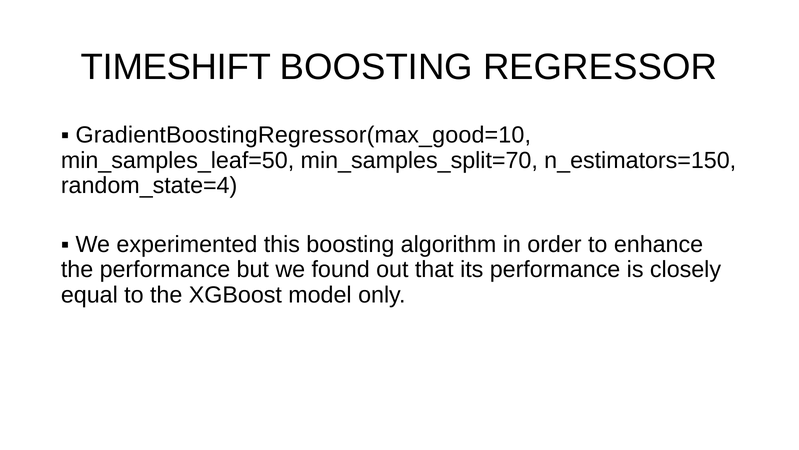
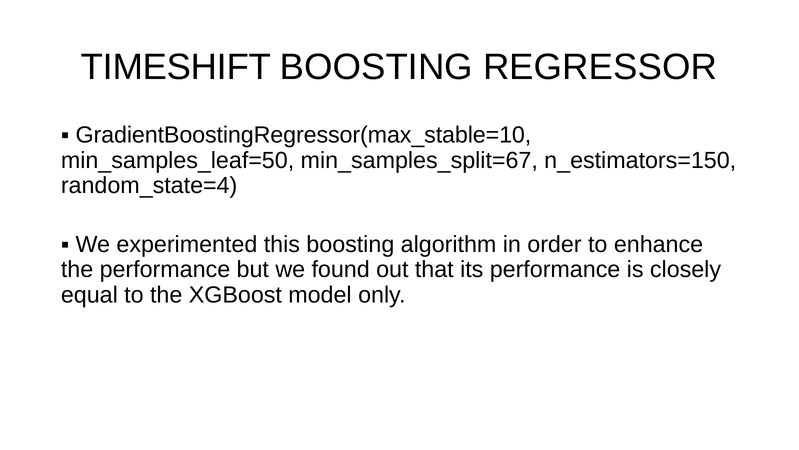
GradientBoostingRegressor(max_good=10: GradientBoostingRegressor(max_good=10 -> GradientBoostingRegressor(max_stable=10
min_samples_split=70: min_samples_split=70 -> min_samples_split=67
